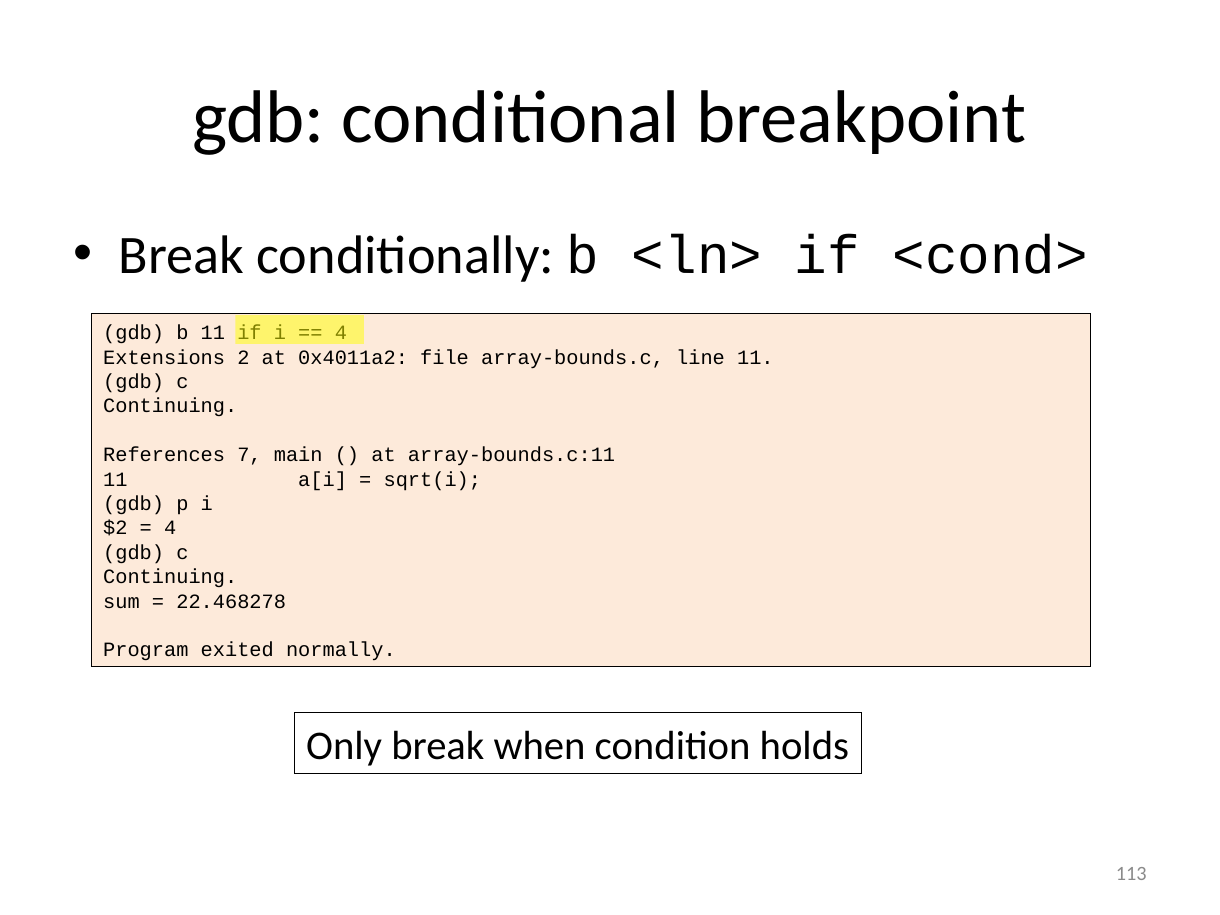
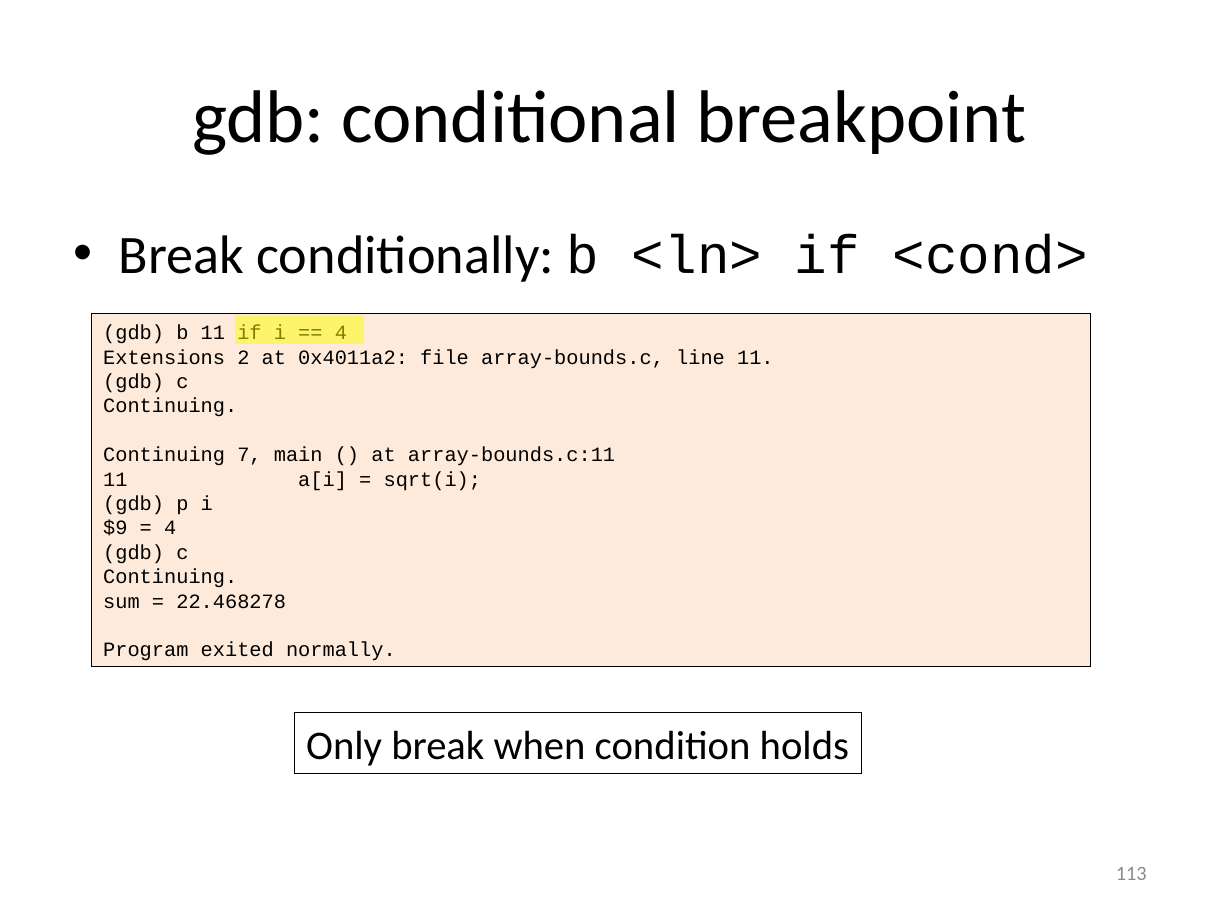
References at (164, 455): References -> Continuing
$2: $2 -> $9
